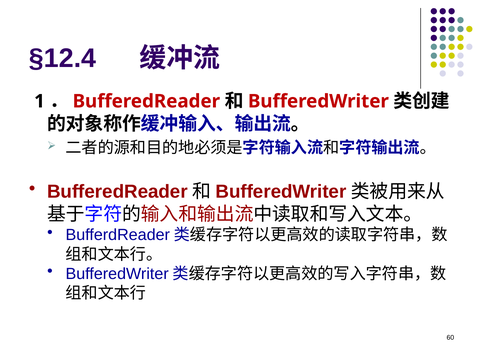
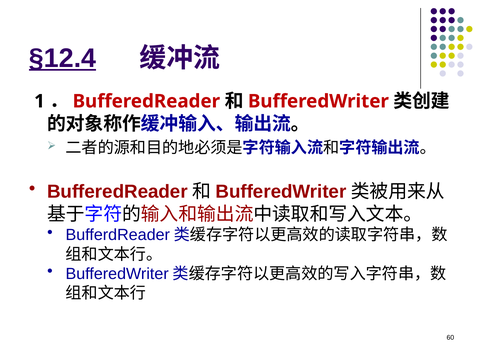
§12.4 underline: none -> present
